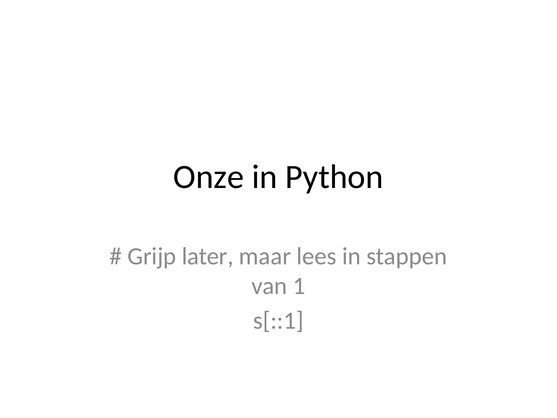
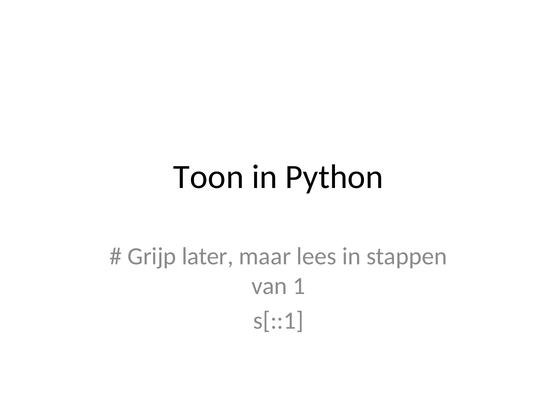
Onze: Onze -> Toon
